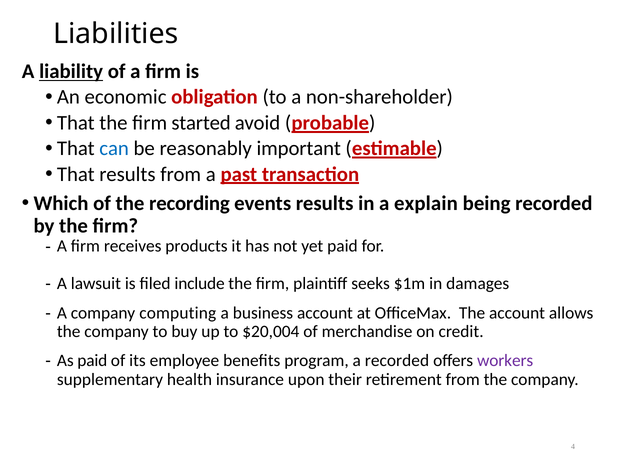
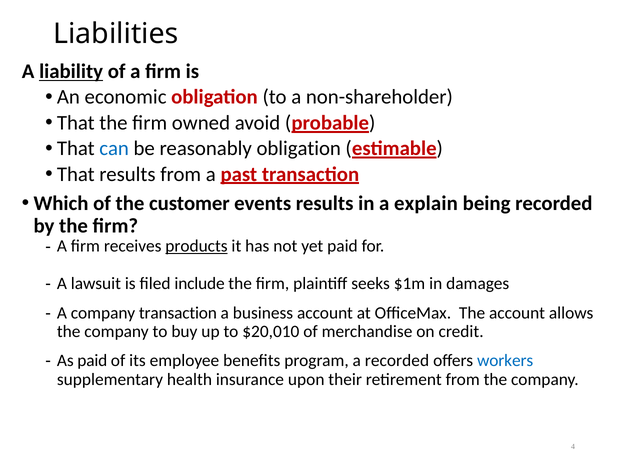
started: started -> owned
reasonably important: important -> obligation
recording: recording -> customer
products underline: none -> present
company computing: computing -> transaction
$20,004: $20,004 -> $20,010
workers colour: purple -> blue
